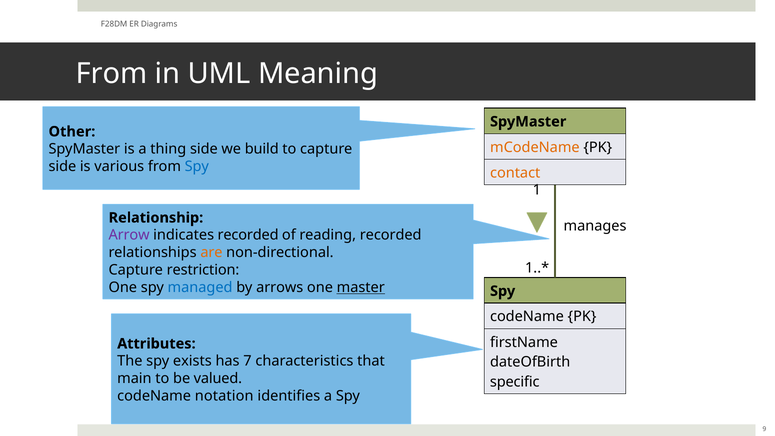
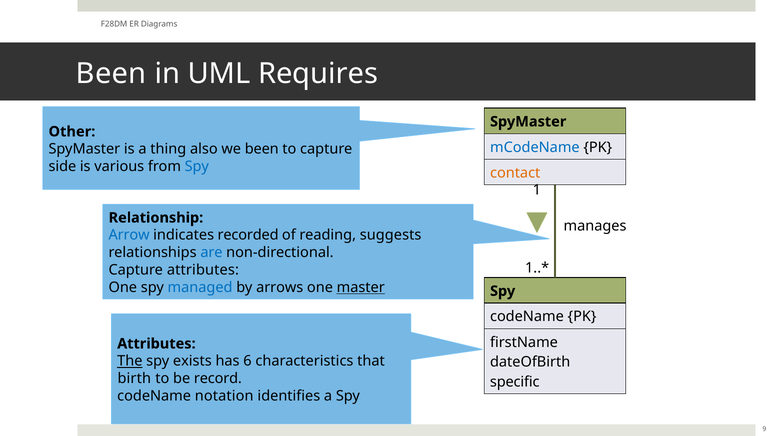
From at (111, 73): From -> Been
Meaning: Meaning -> Requires
mCodeName colour: orange -> blue
thing side: side -> also
we build: build -> been
Arrow colour: purple -> blue
reading recorded: recorded -> suggests
are colour: orange -> blue
Capture restriction: restriction -> attributes
The underline: none -> present
7: 7 -> 6
main: main -> birth
valued: valued -> record
